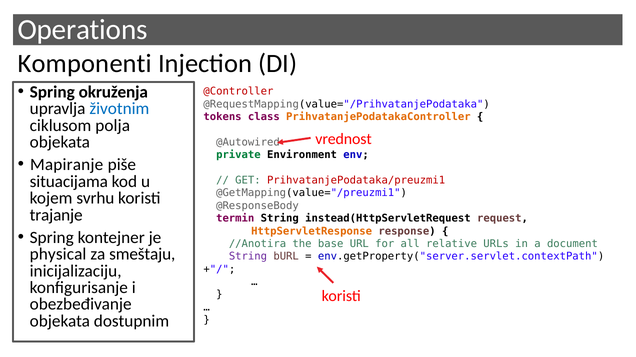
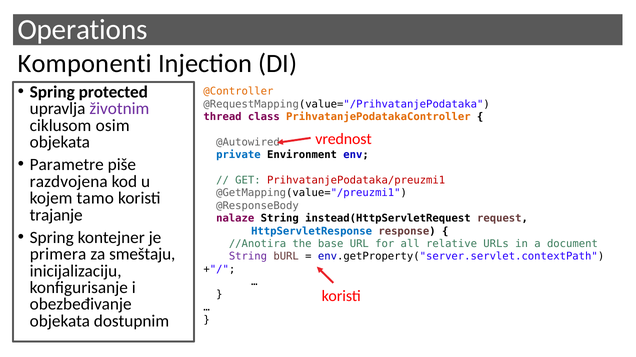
okruženja: okruženja -> protected
@Controller colour: red -> orange
životnim colour: blue -> purple
tokens: tokens -> thread
polja: polja -> osim
private colour: green -> blue
Mapiranje: Mapiranje -> Parametre
situacijama: situacijama -> razdvojena
svrhu: svrhu -> tamo
termin: termin -> nalaze
HttpServletResponse colour: orange -> blue
physical: physical -> primera
